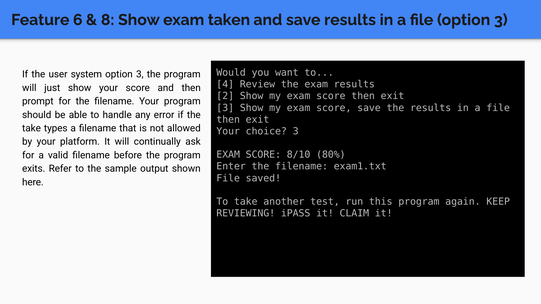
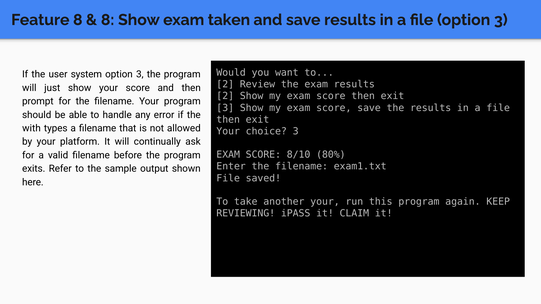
Feature 6: 6 -> 8
4 at (225, 84): 4 -> 2
take at (32, 128): take -> with
another test: test -> your
